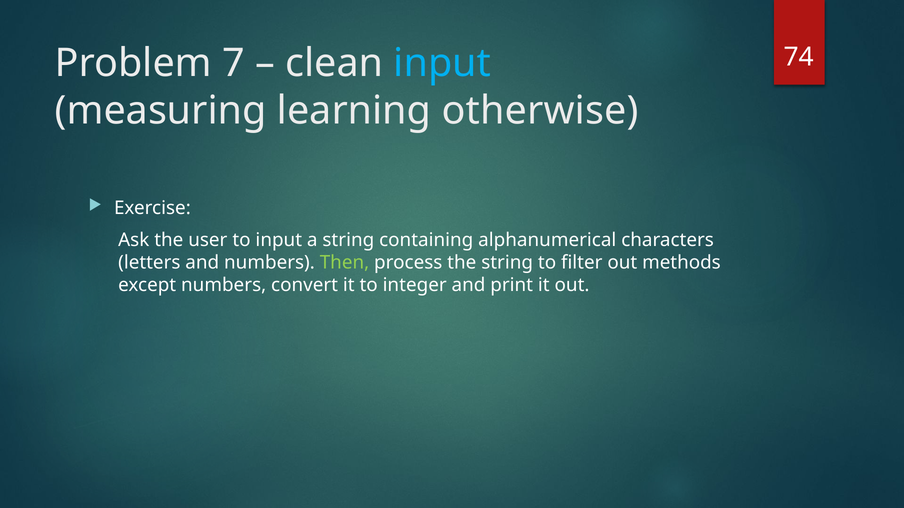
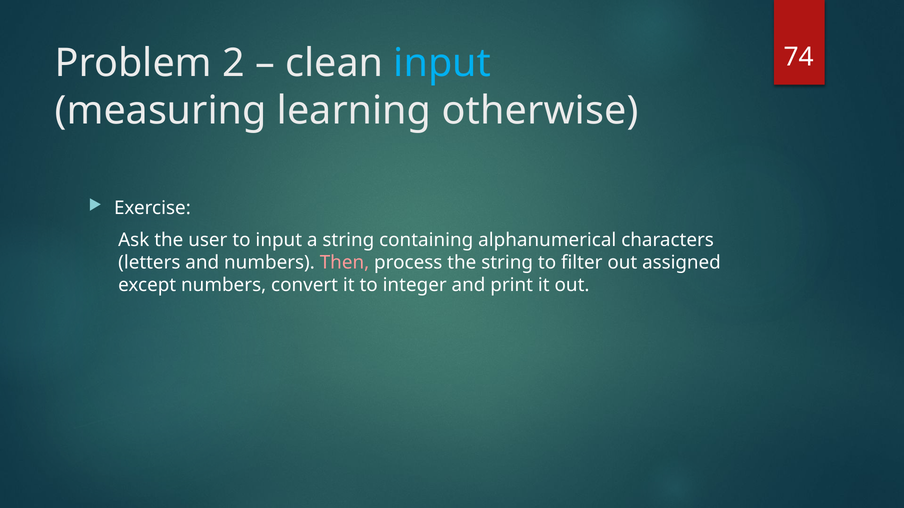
7: 7 -> 2
Then colour: light green -> pink
methods: methods -> assigned
